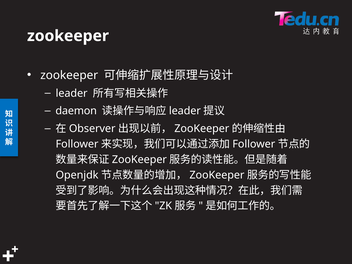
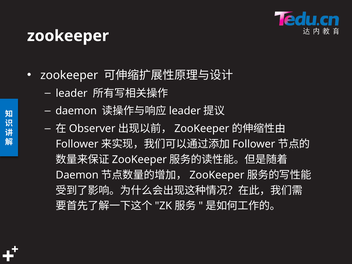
Openjdk at (77, 175): Openjdk -> Daemon
